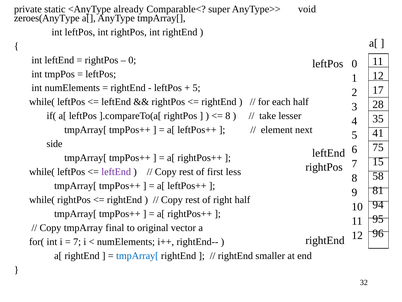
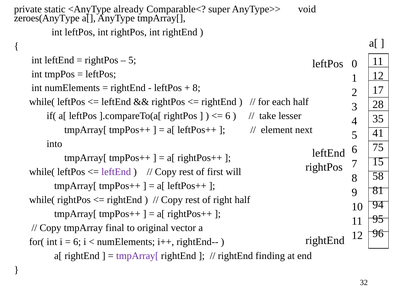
0 at (132, 60): 0 -> 5
5 at (196, 88): 5 -> 8
8 at (228, 116): 8 -> 6
side: side -> into
less: less -> will
7 at (77, 241): 7 -> 6
tmpArray[ at (137, 255) colour: blue -> purple
smaller: smaller -> finding
